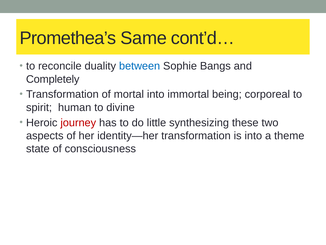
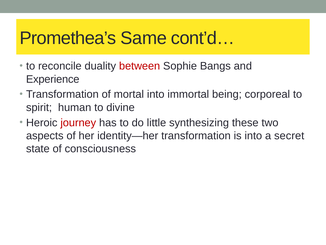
between colour: blue -> red
Completely: Completely -> Experience
theme: theme -> secret
